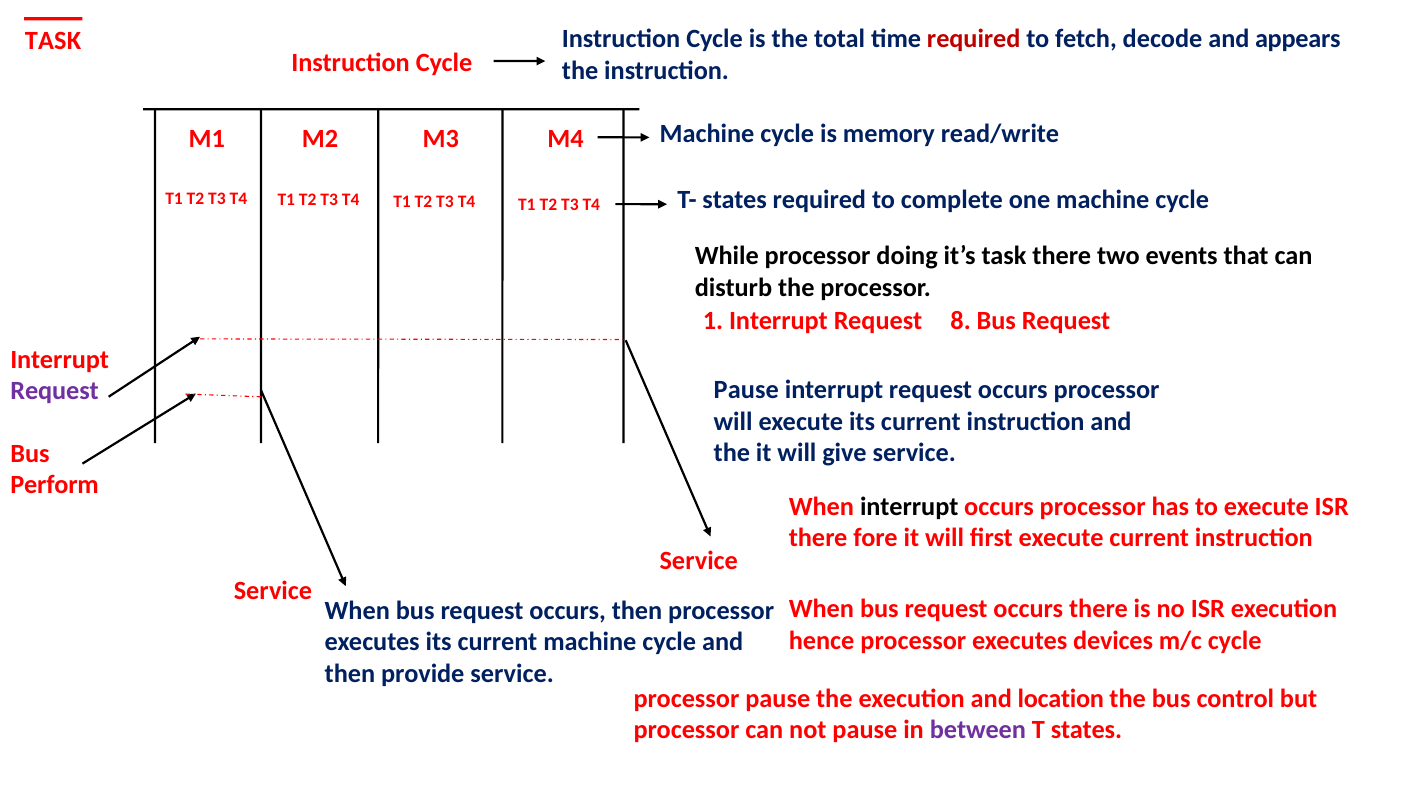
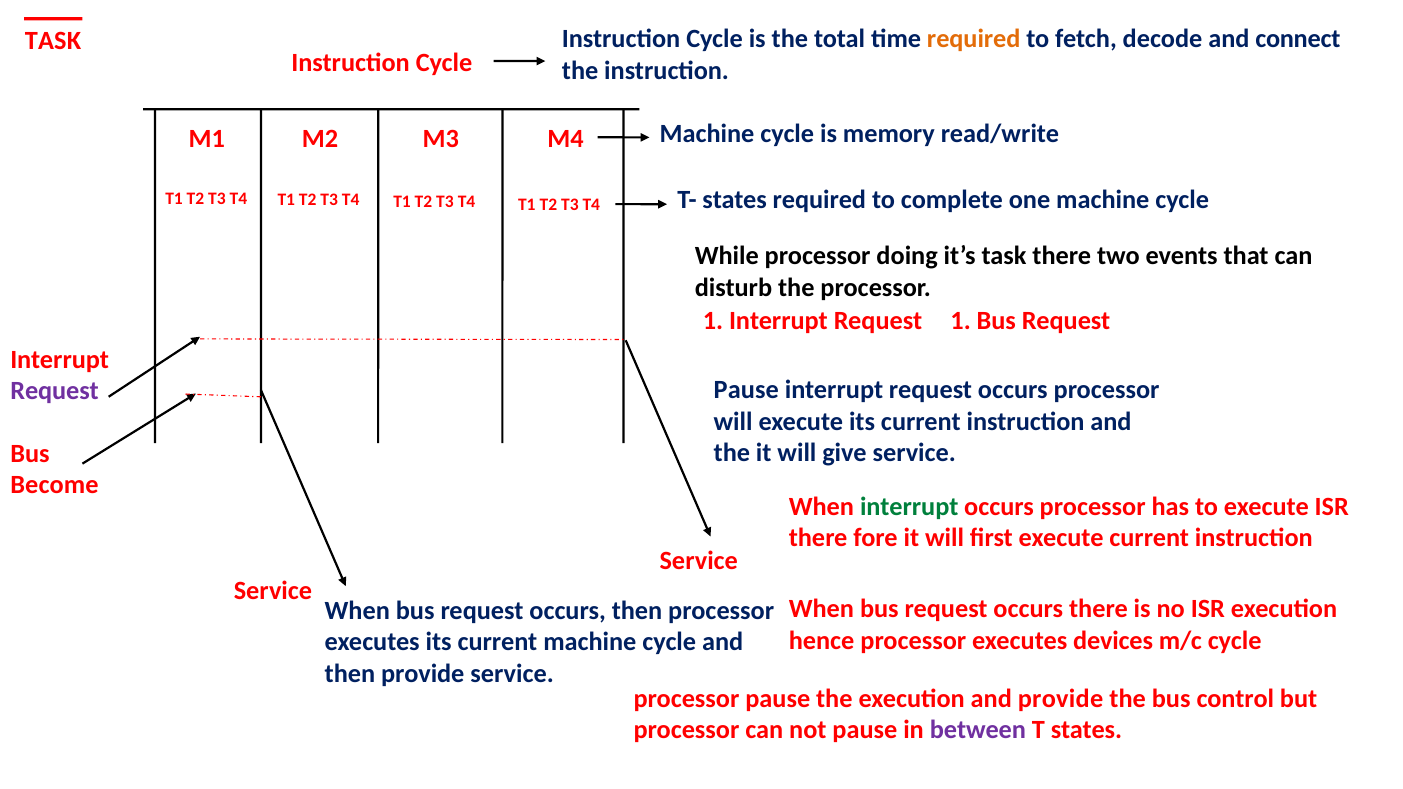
required at (974, 39) colour: red -> orange
appears: appears -> connect
Request 8: 8 -> 1
Perform: Perform -> Become
interrupt at (909, 507) colour: black -> green
and location: location -> provide
